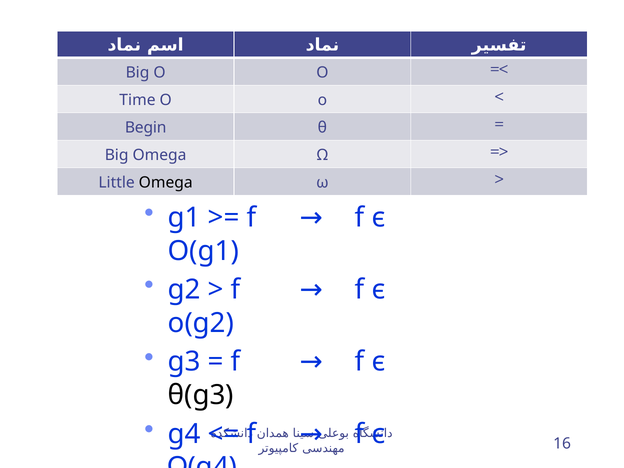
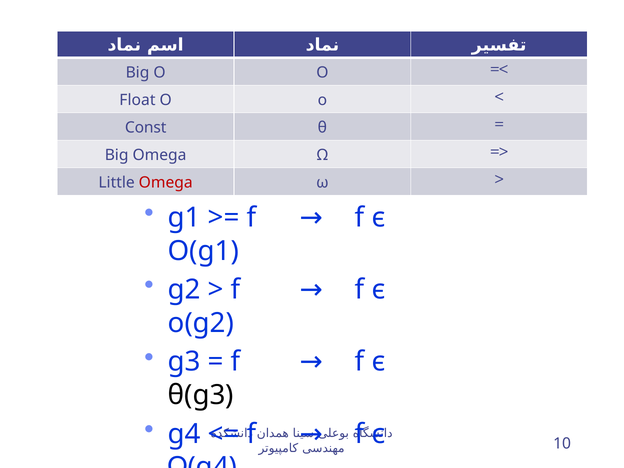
Time: Time -> Float
Begin: Begin -> Const
Omega at (166, 182) colour: black -> red
16: 16 -> 10
